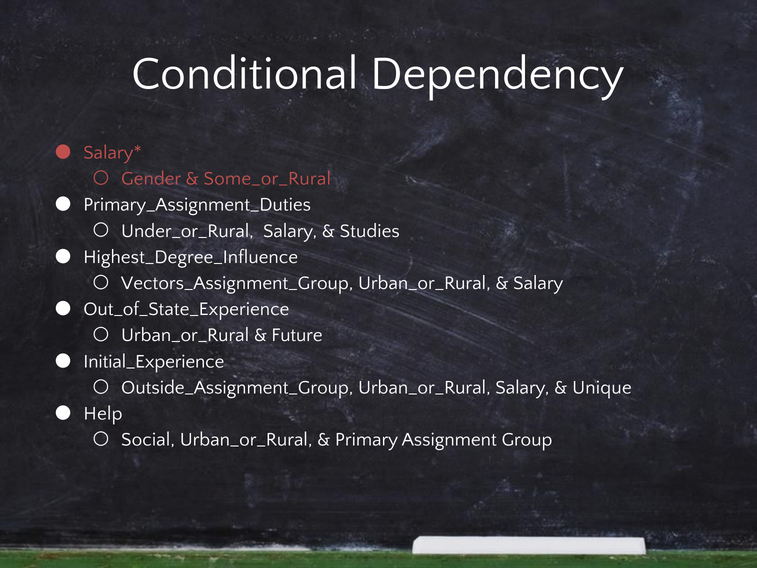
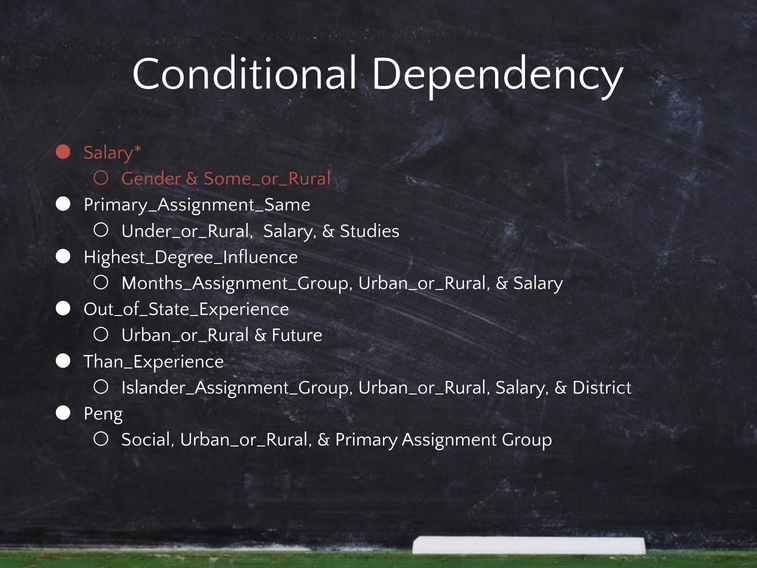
Primary_Assignment_Duties: Primary_Assignment_Duties -> Primary_Assignment_Same
Vectors_Assignment_Group: Vectors_Assignment_Group -> Months_Assignment_Group
Initial_Experience: Initial_Experience -> Than_Experience
Outside_Assignment_Group: Outside_Assignment_Group -> Islander_Assignment_Group
Unique: Unique -> District
Help: Help -> Peng
